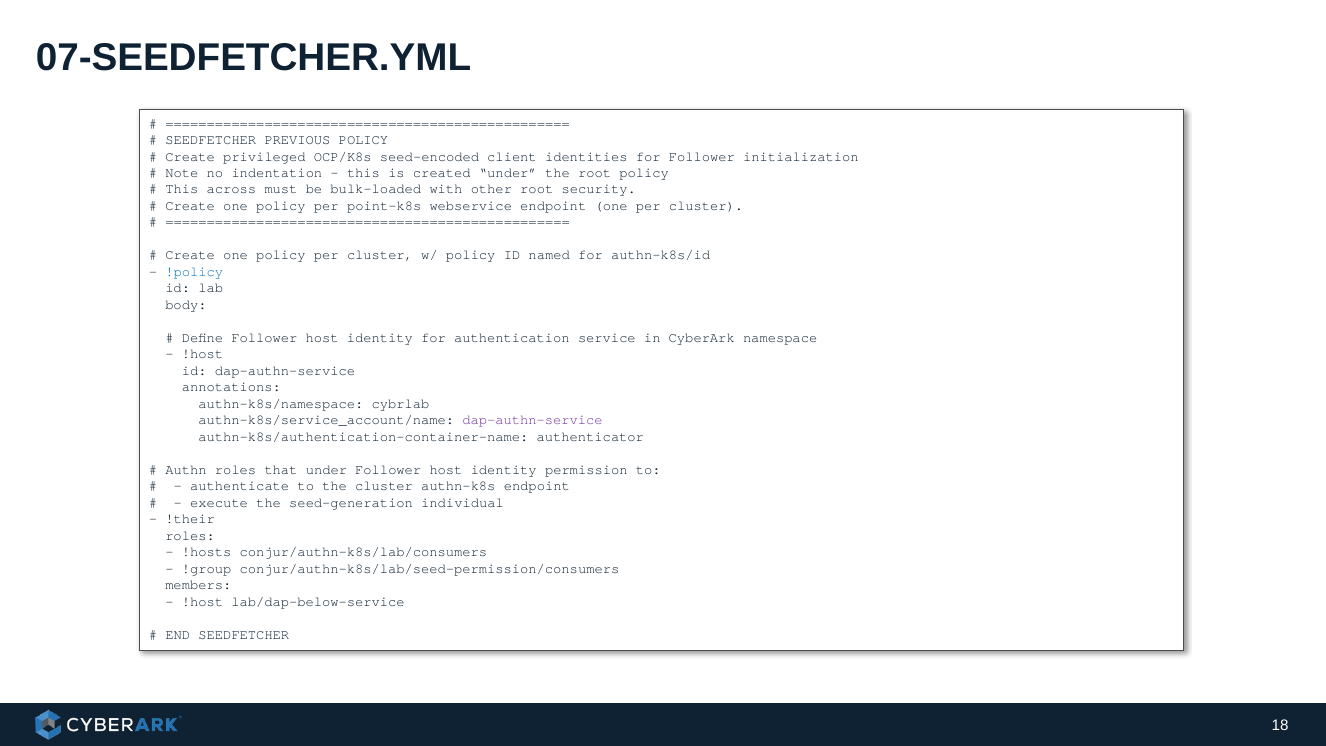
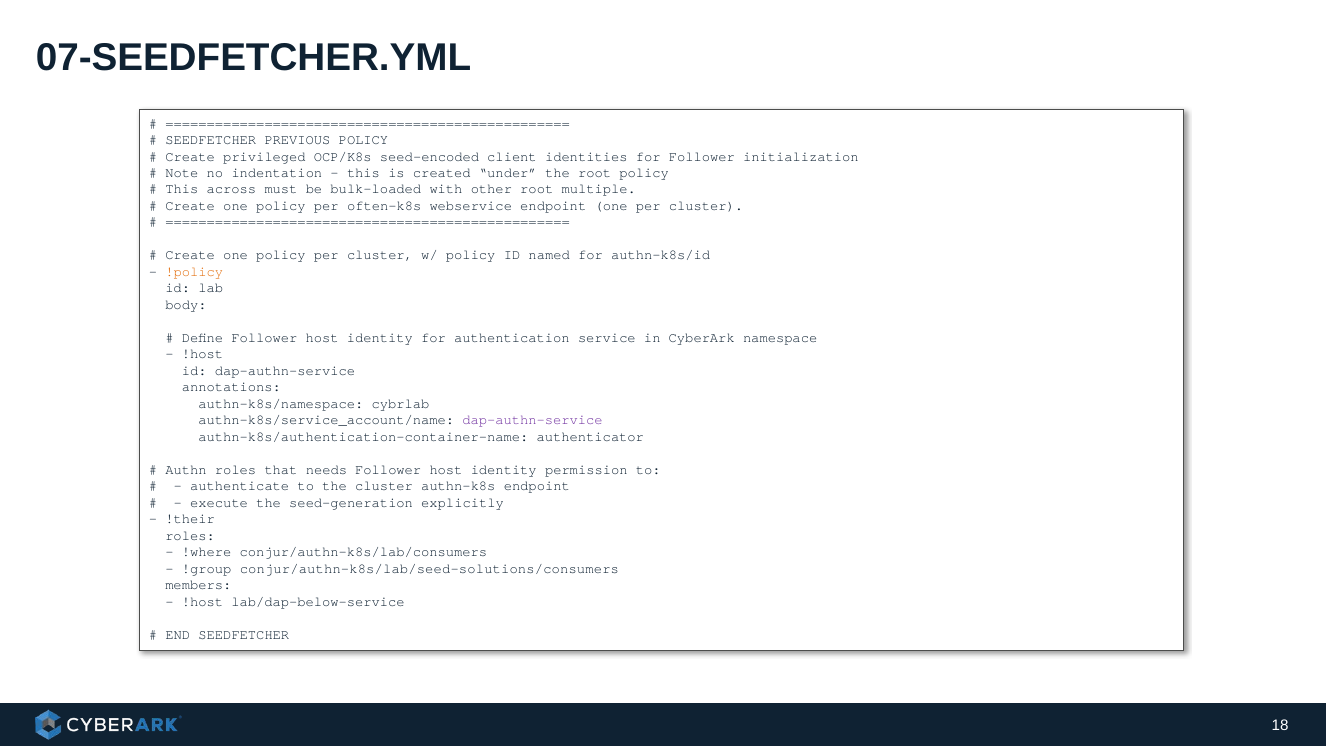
security: security -> multiple
point-k8s: point-k8s -> often-k8s
!policy colour: blue -> orange
that under: under -> needs
individual: individual -> explicitly
!hosts: !hosts -> !where
conjur/authn-k8s/lab/seed-permission/consumers: conjur/authn-k8s/lab/seed-permission/consumers -> conjur/authn-k8s/lab/seed-solutions/consumers
